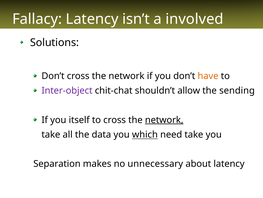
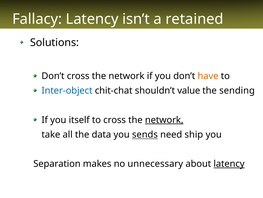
involved: involved -> retained
Inter-object colour: purple -> blue
allow: allow -> value
which: which -> sends
need take: take -> ship
latency at (229, 163) underline: none -> present
